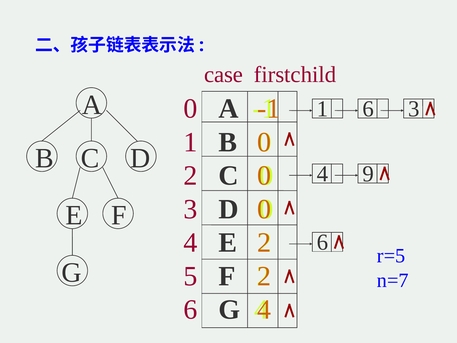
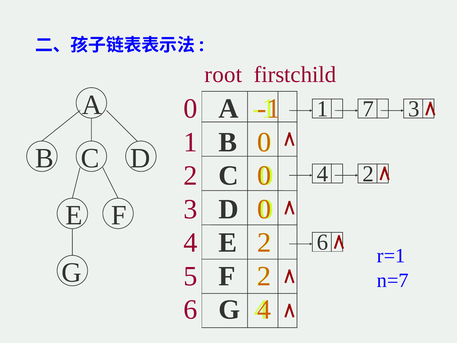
case: case -> root
1 6: 6 -> 7
4 9: 9 -> 2
r=5: r=5 -> r=1
